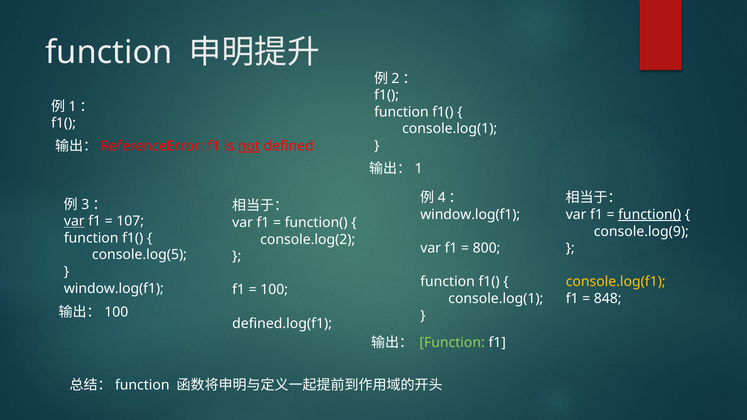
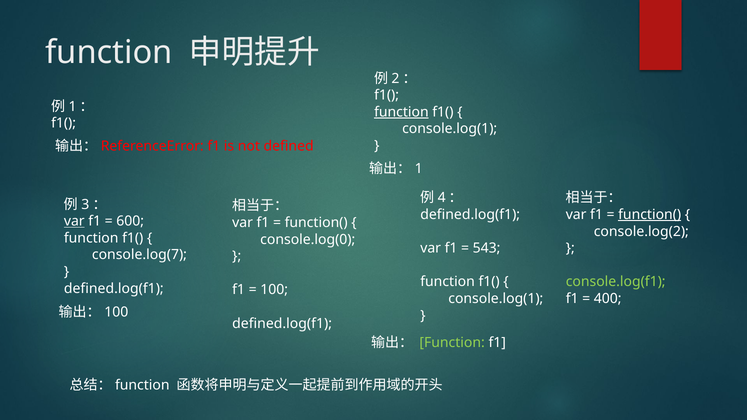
function at (401, 112) underline: none -> present
not underline: present -> none
window.log(f1 at (470, 215): window.log(f1 -> defined.log(f1
107: 107 -> 600
console.log(9: console.log(9 -> console.log(2
console.log(2: console.log(2 -> console.log(0
800: 800 -> 543
console.log(5: console.log(5 -> console.log(7
console.log(f1 colour: yellow -> light green
window.log(f1 at (114, 289): window.log(f1 -> defined.log(f1
848: 848 -> 400
